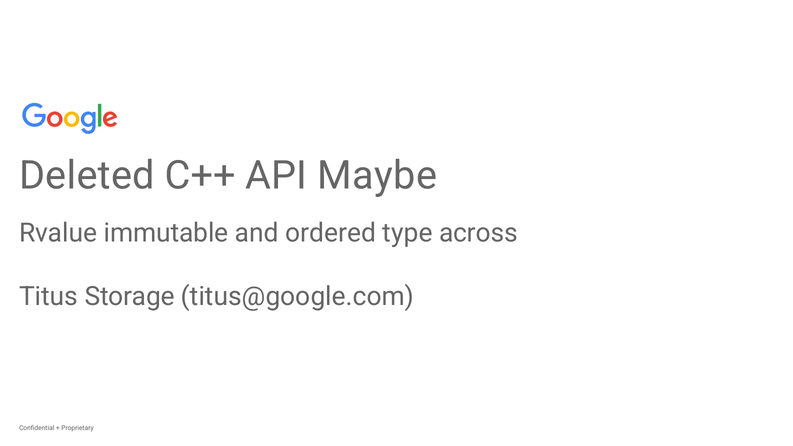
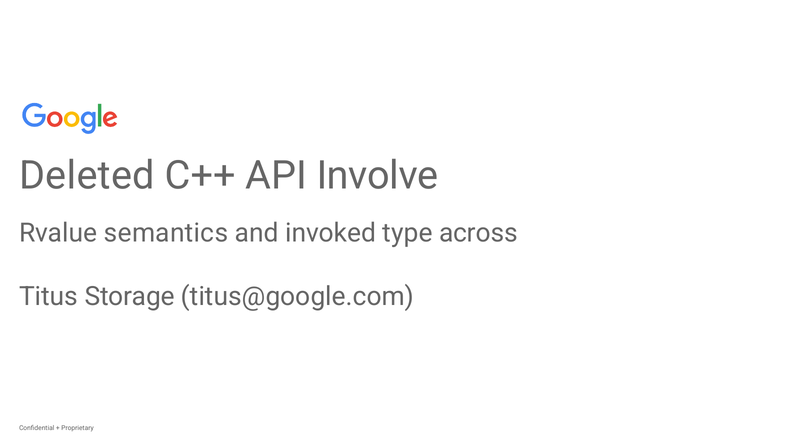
Maybe: Maybe -> Involve
immutable: immutable -> semantics
ordered: ordered -> invoked
